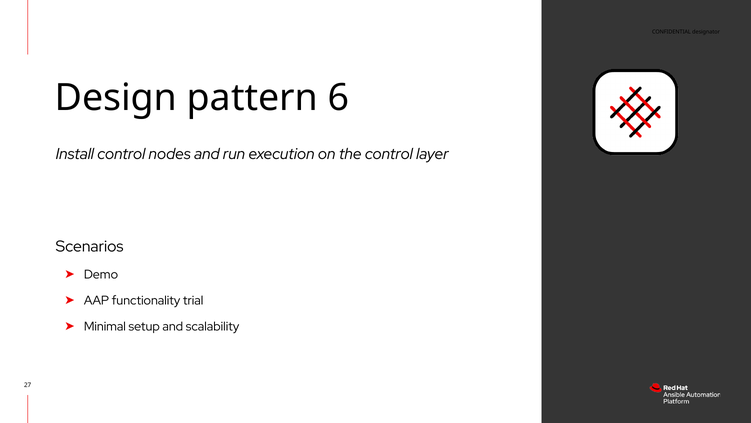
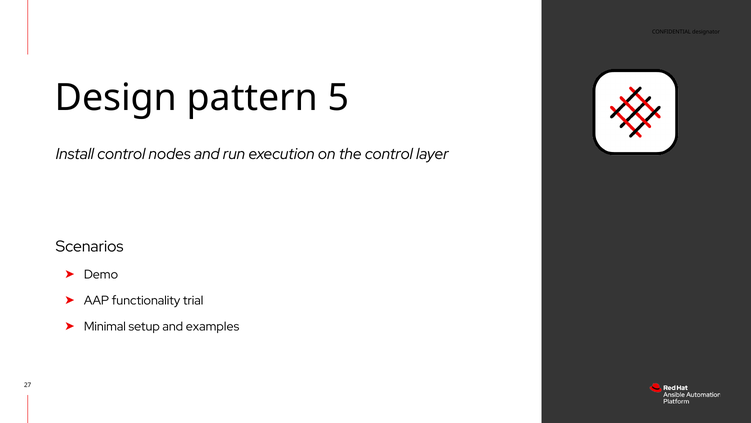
6: 6 -> 5
scalability: scalability -> examples
